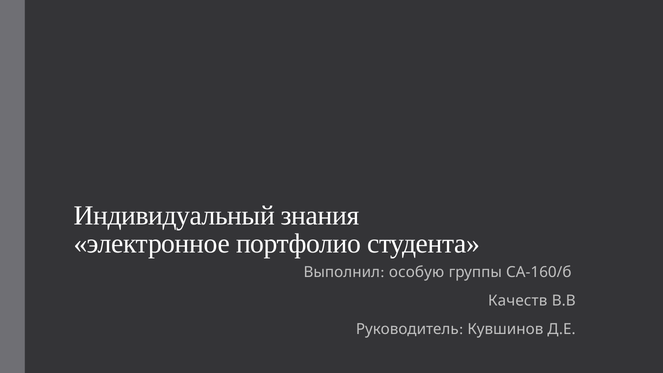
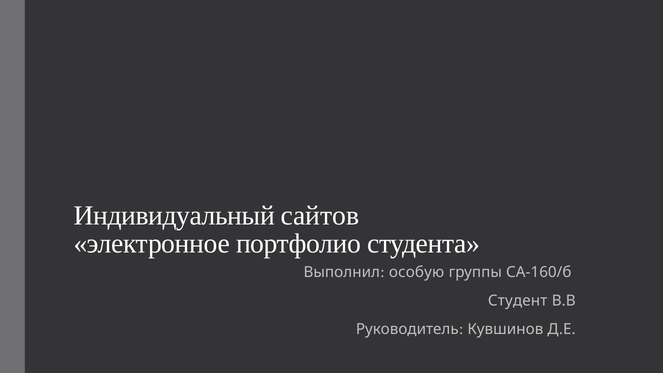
знания: знания -> сайтов
Качеств: Качеств -> Студент
